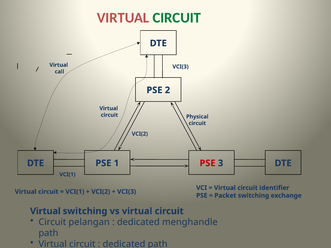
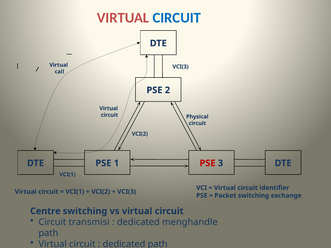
CIRCUIT at (177, 18) colour: green -> blue
Virtual at (45, 211): Virtual -> Centre
pelangan: pelangan -> transmisi
